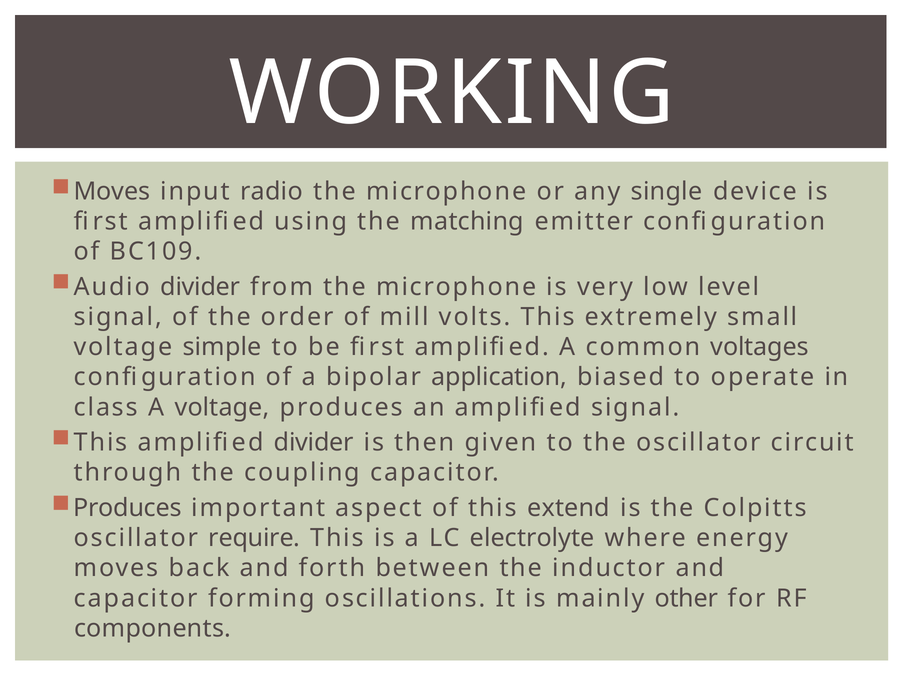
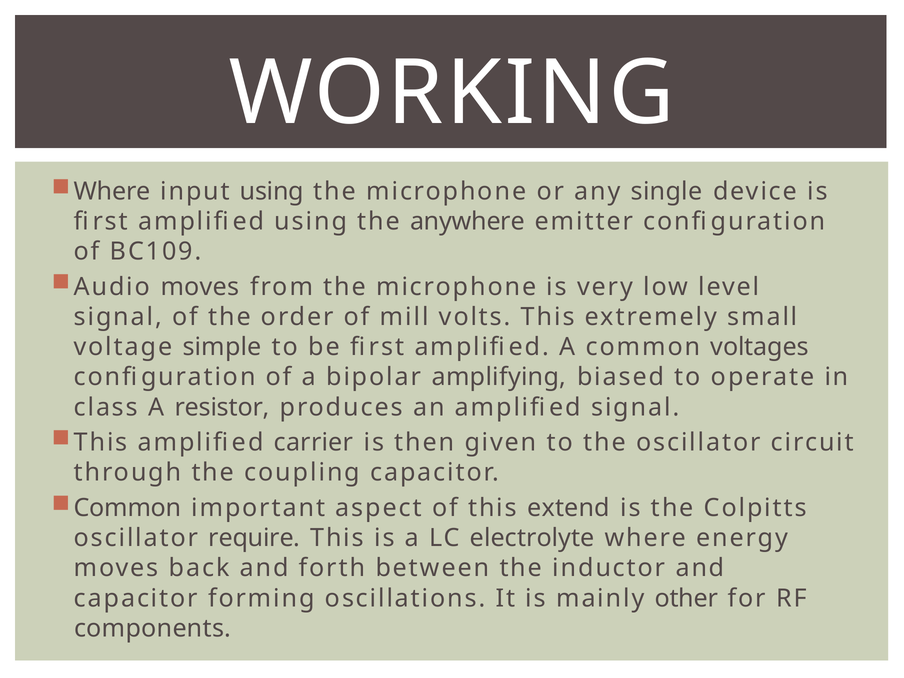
Moves at (112, 191): Moves -> Where
input radio: radio -> using
matching: matching -> anywhere
Audio divider: divider -> moves
application: application -> amplifying
A voltage: voltage -> resistor
amplified divider: divider -> carrier
Produces at (128, 508): Produces -> Common
